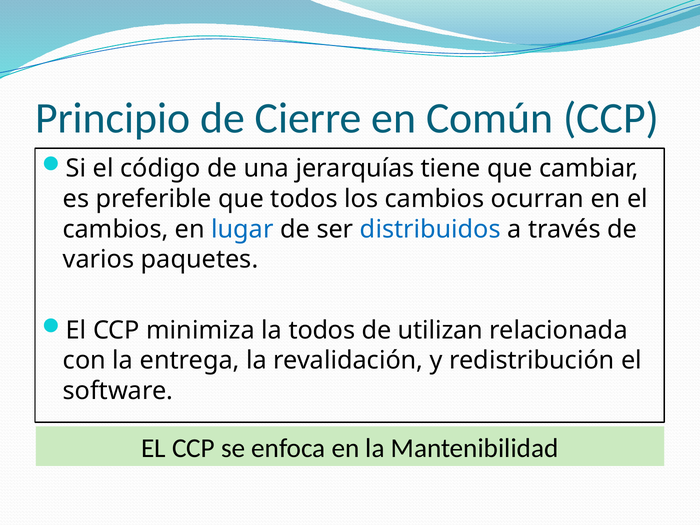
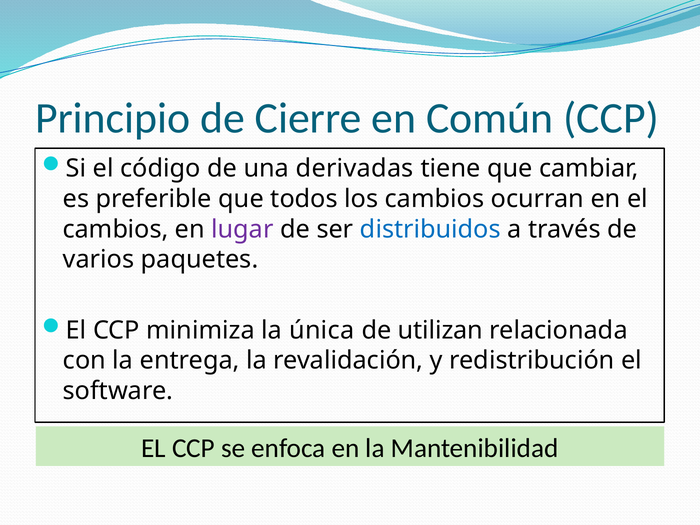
jerarquías: jerarquías -> derivadas
lugar colour: blue -> purple
la todos: todos -> única
